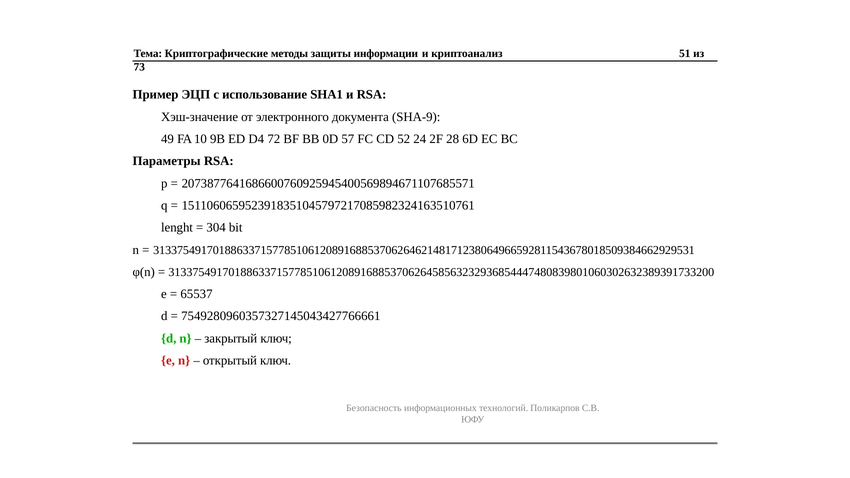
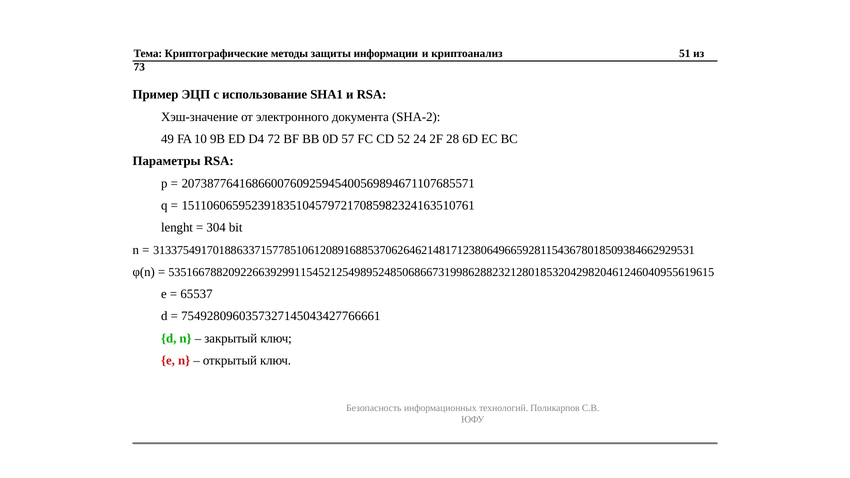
SHA-9: SHA-9 -> SHA-2
3133754917018863371577851061208916885370626458563232936854447480839801060302632389391733200: 3133754917018863371577851061208916885370626458563232936854447480839801060302632389391733200 -> 5351667882092266392991154521254989524850686673199862882321280185320429820461246040955619615
